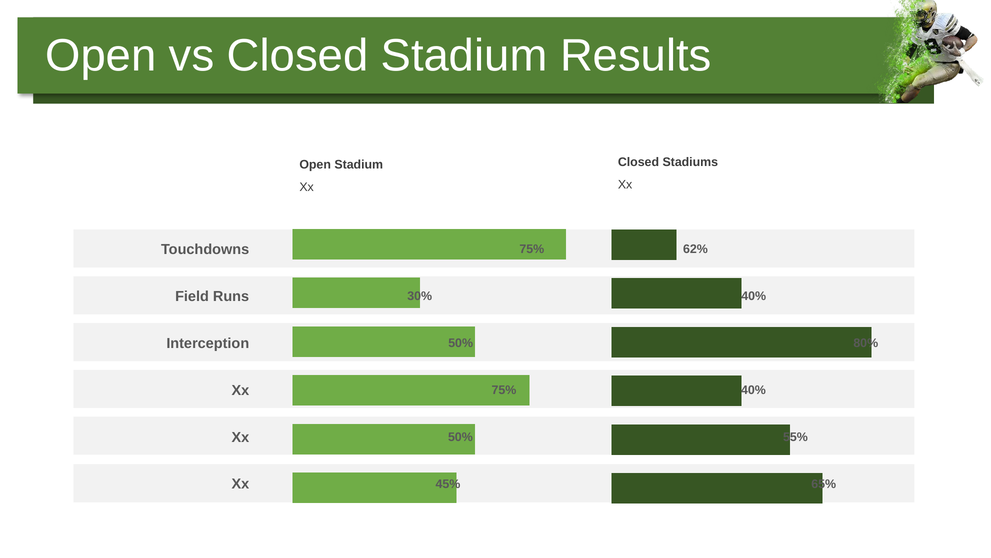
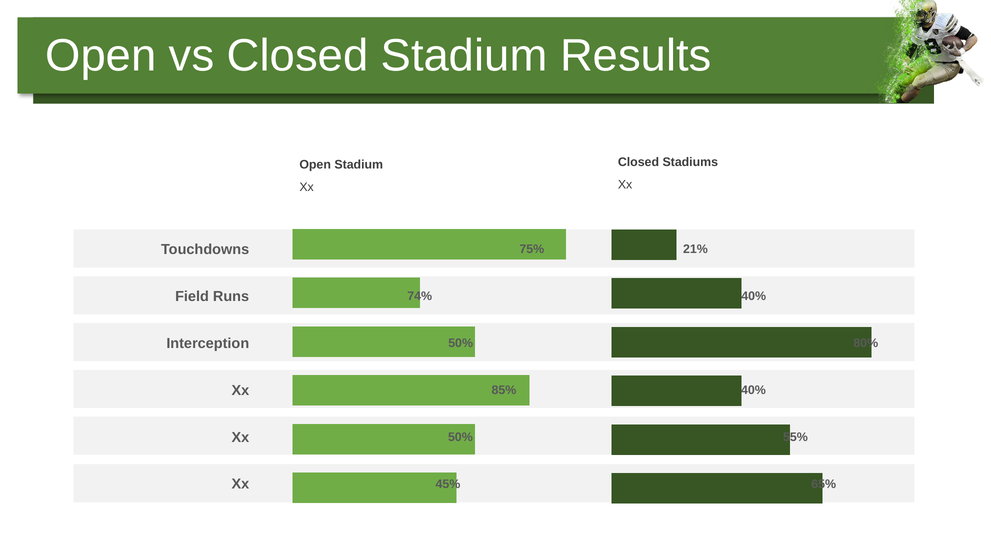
62%: 62% -> 21%
30%: 30% -> 74%
75% at (504, 390): 75% -> 85%
